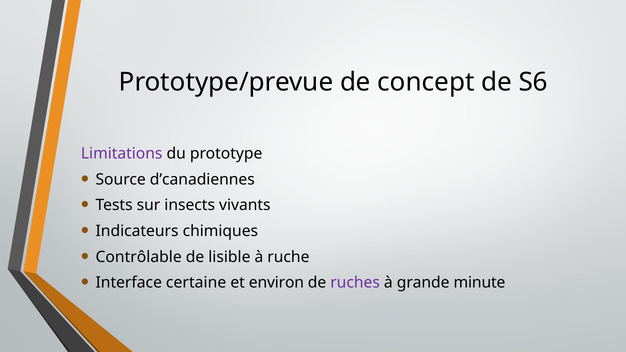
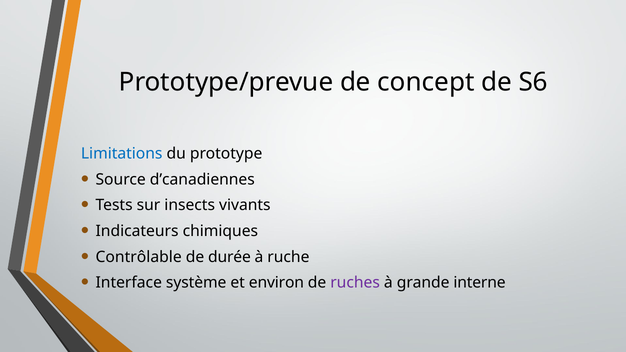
Limitations colour: purple -> blue
lisible: lisible -> durée
certaine: certaine -> système
minute: minute -> interne
